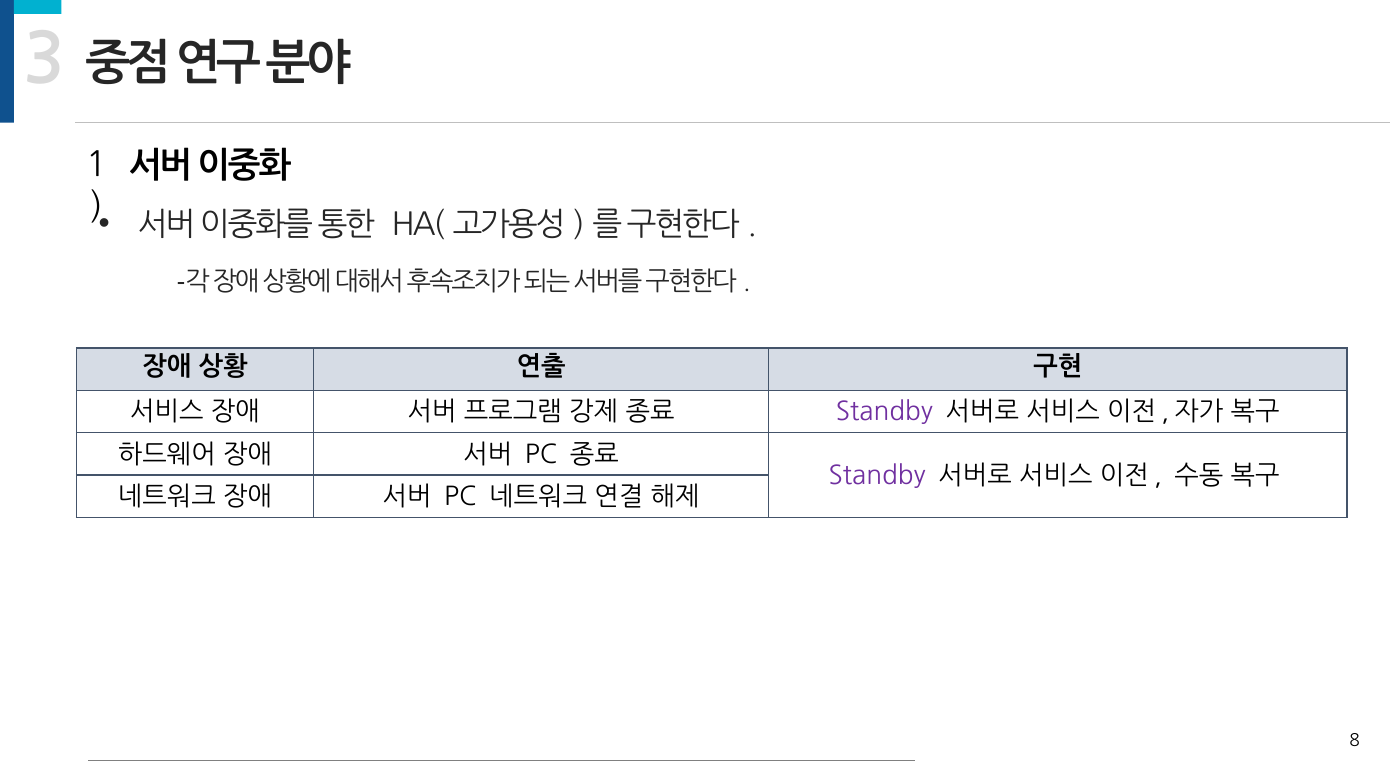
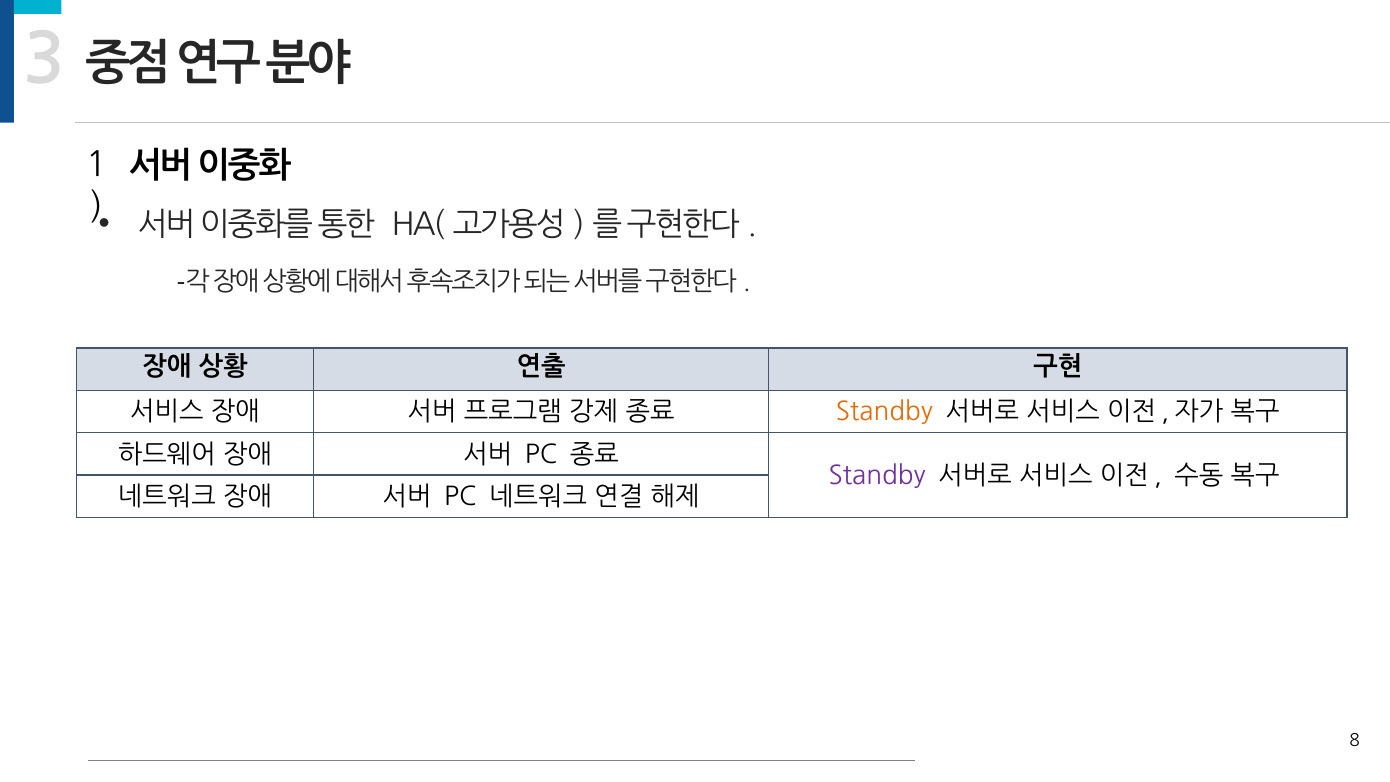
Standby at (884, 412) colour: purple -> orange
